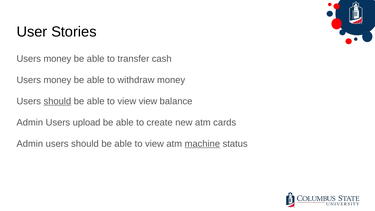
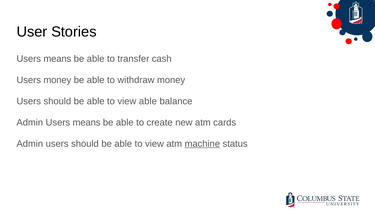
money at (57, 59): money -> means
should at (57, 101) underline: present -> none
view view: view -> able
Admin Users upload: upload -> means
